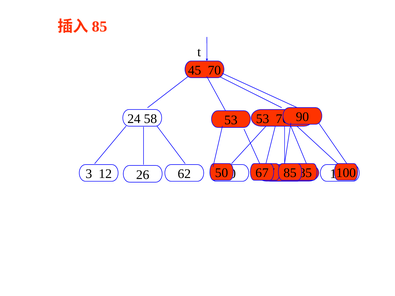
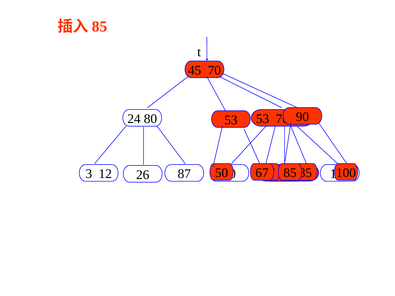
58: 58 -> 80
62: 62 -> 87
